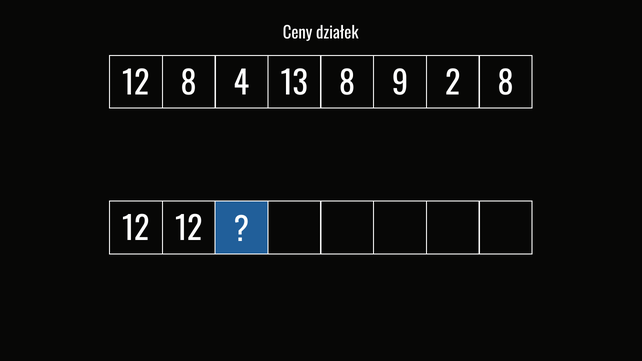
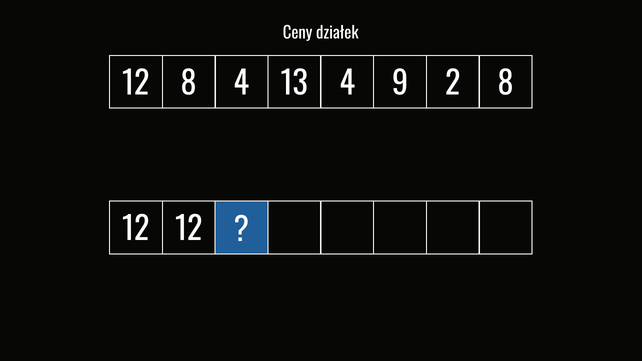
13 8: 8 -> 4
